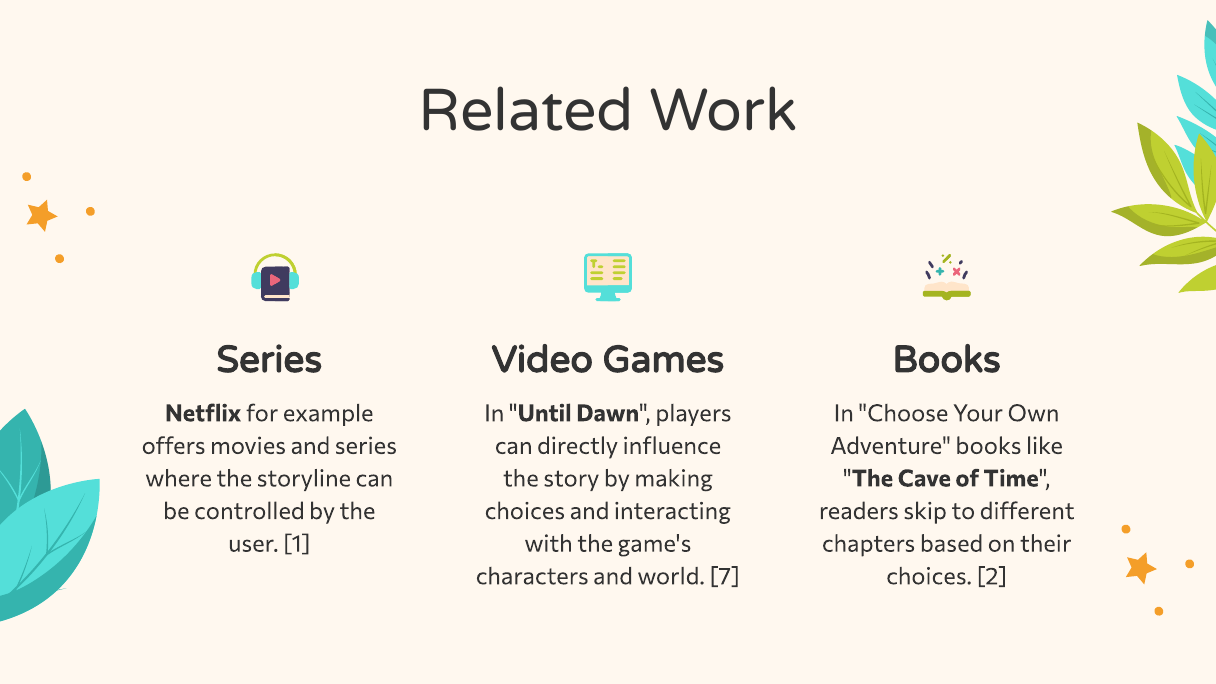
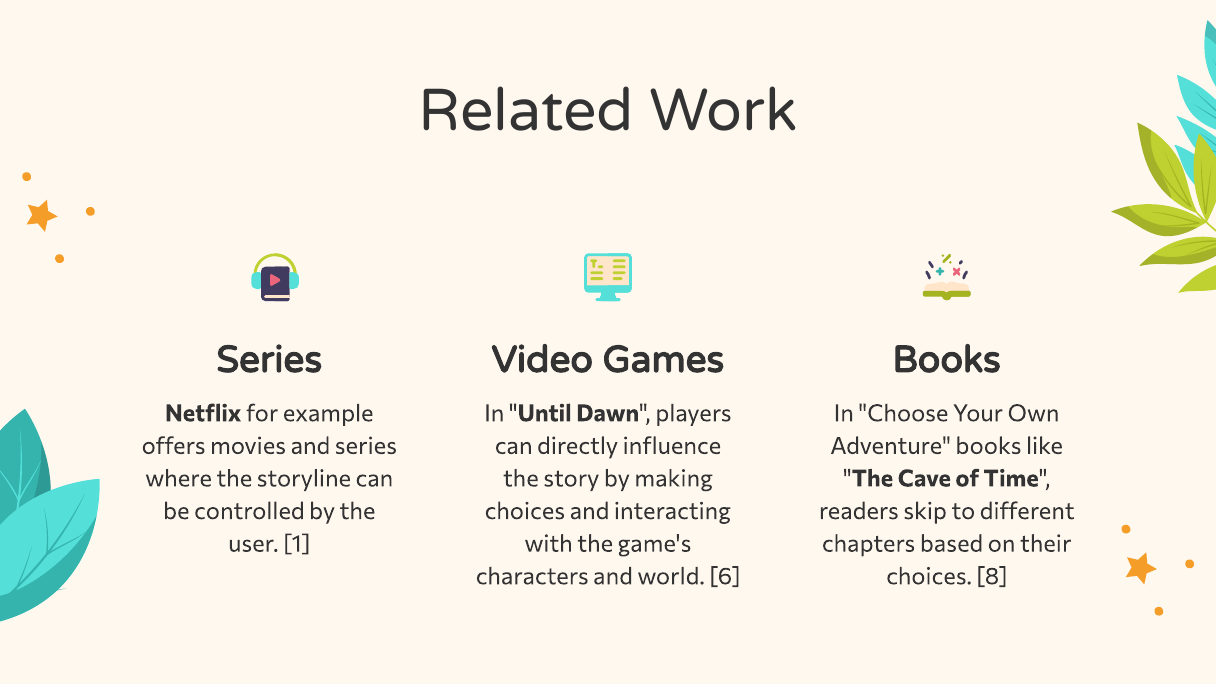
7: 7 -> 6
2: 2 -> 8
